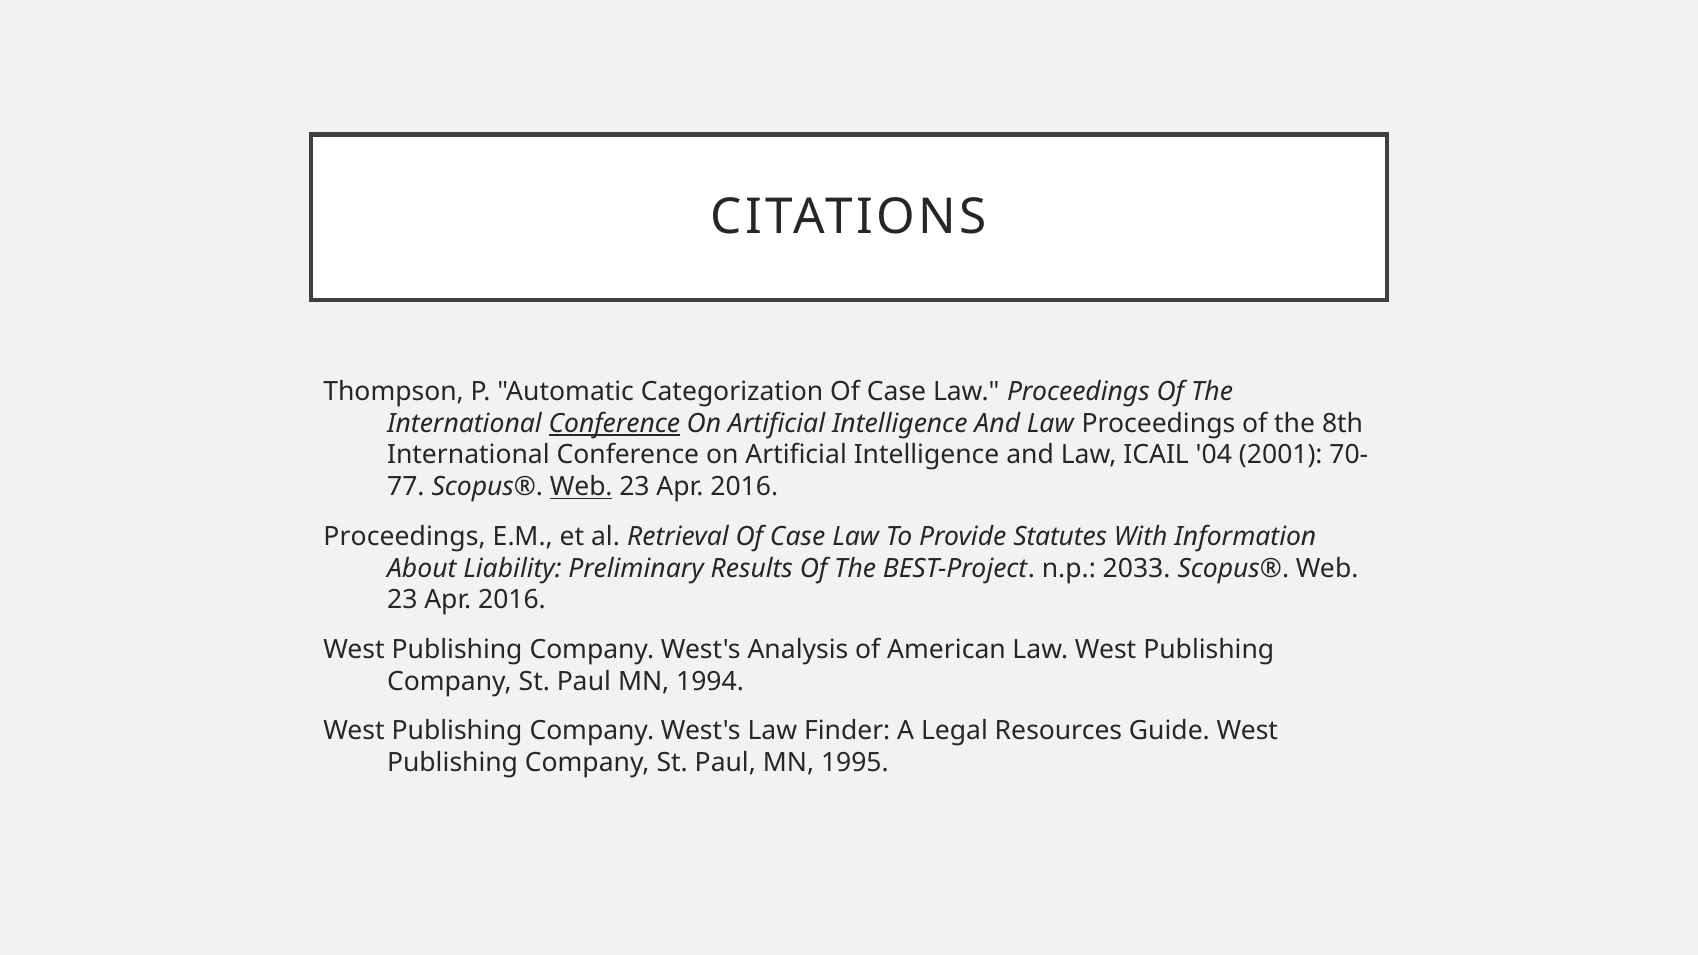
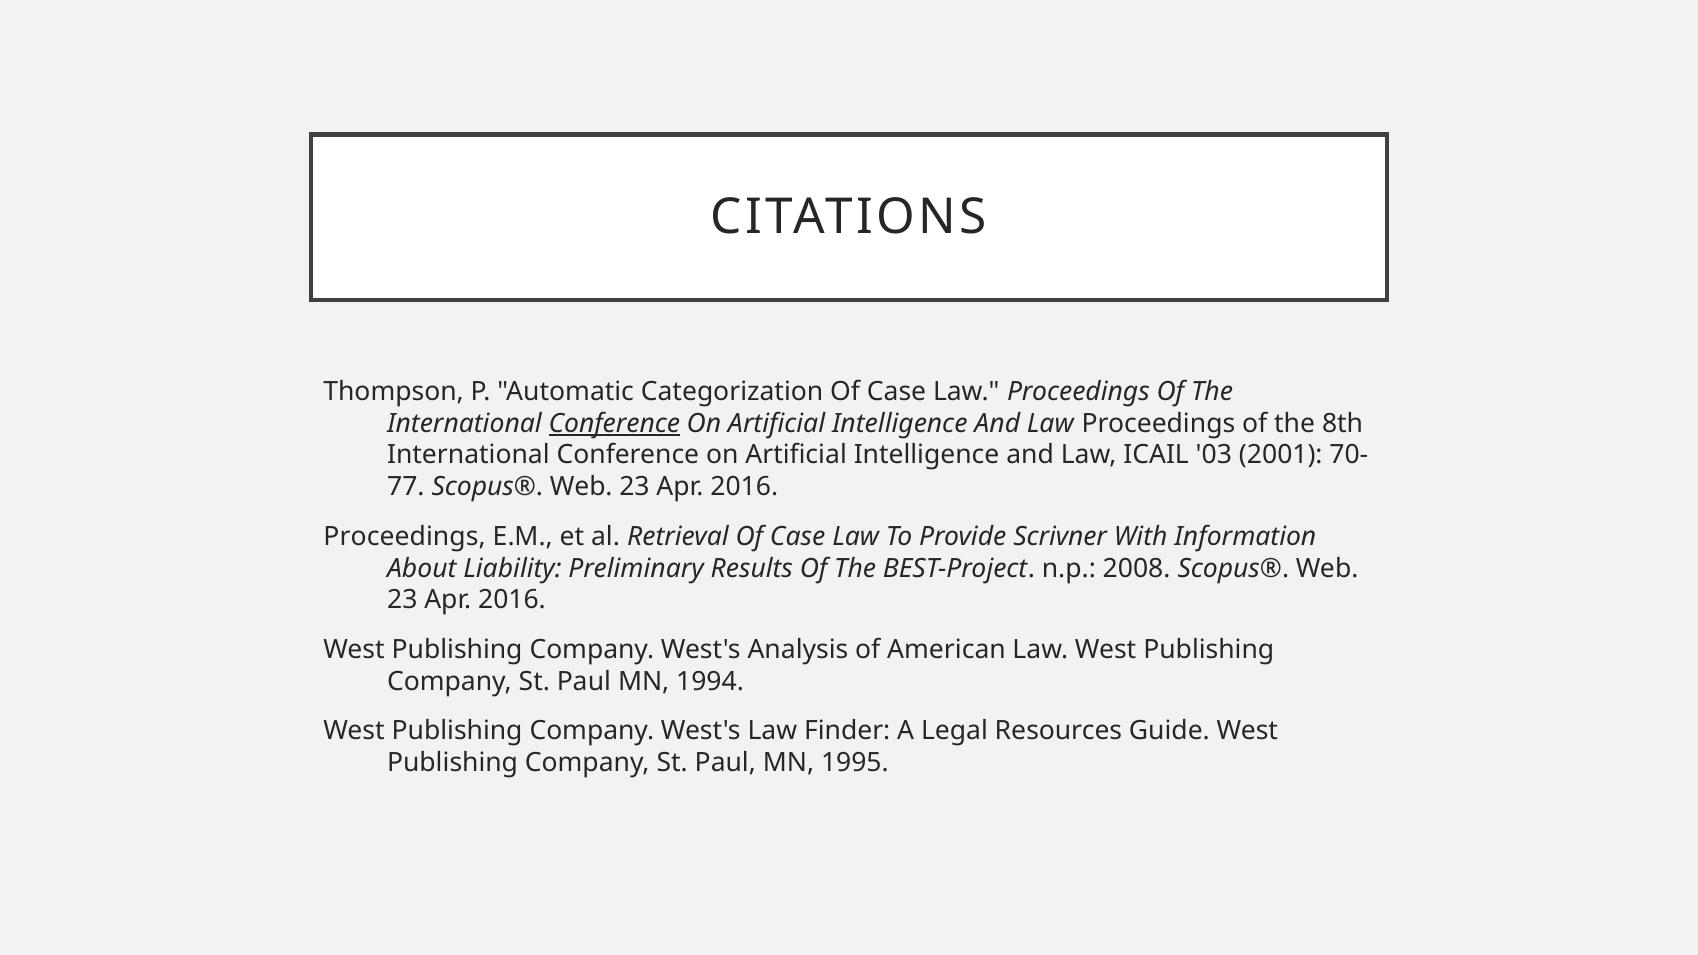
04: 04 -> 03
Web at (581, 487) underline: present -> none
Statutes: Statutes -> Scrivner
2033: 2033 -> 2008
